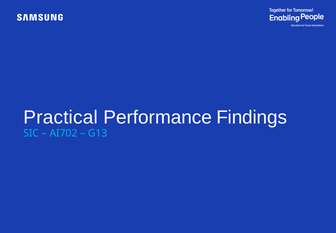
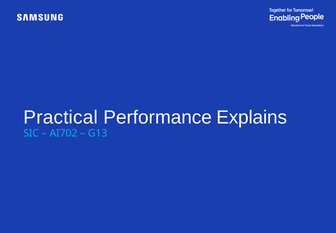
Findings: Findings -> Explains
